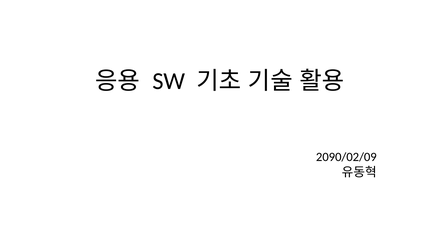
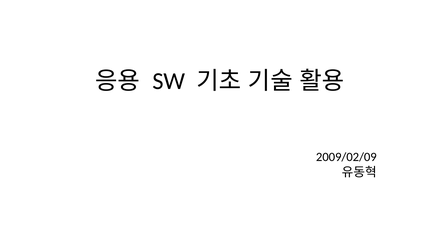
2090/02/09: 2090/02/09 -> 2009/02/09
